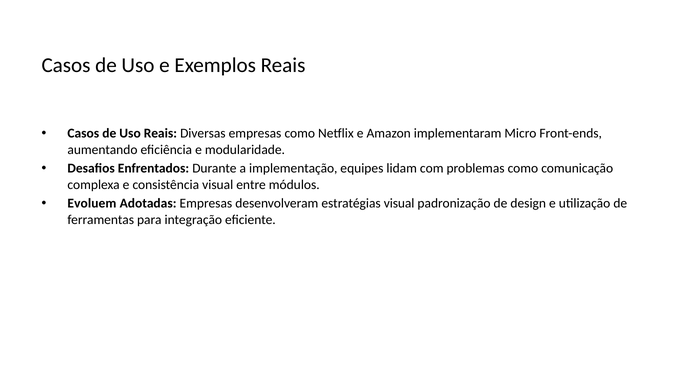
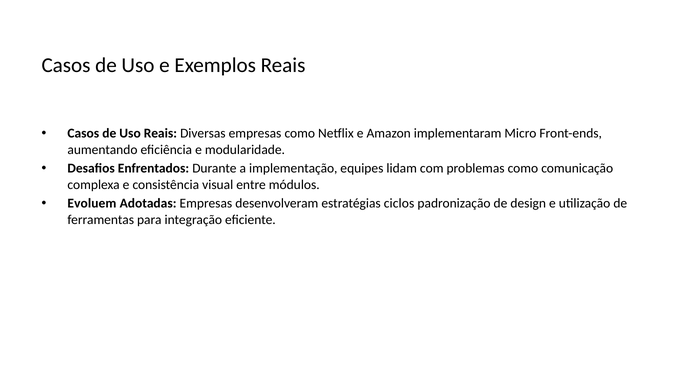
estratégias visual: visual -> ciclos
